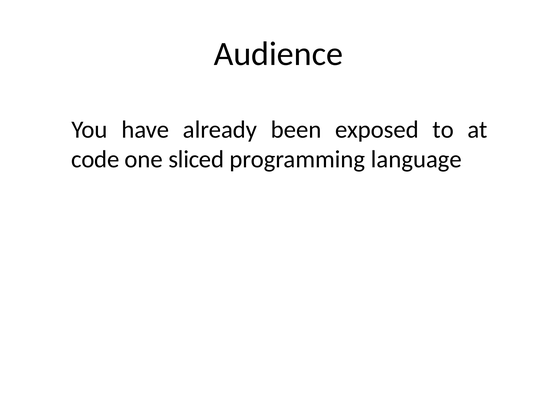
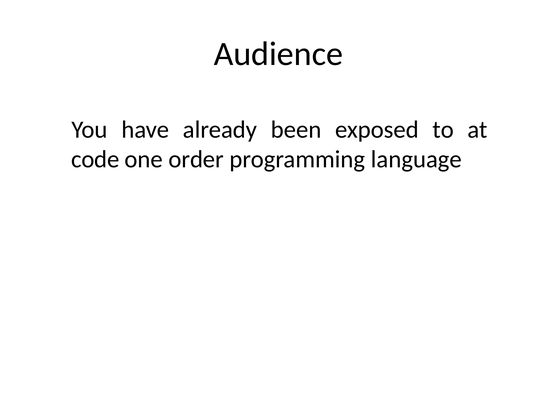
sliced: sliced -> order
